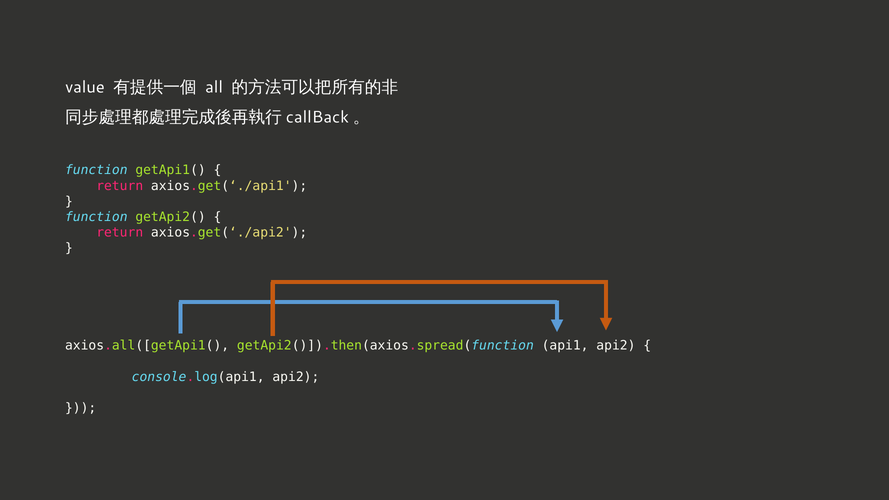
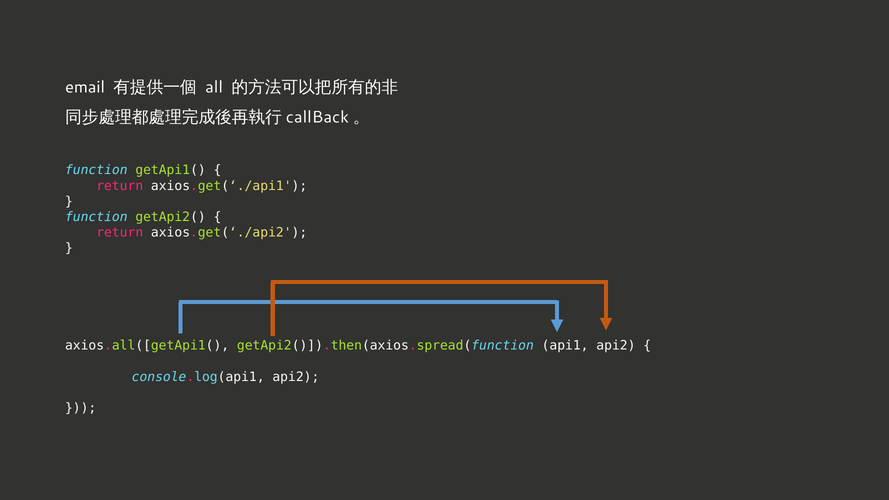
value: value -> email
